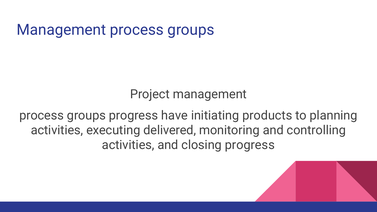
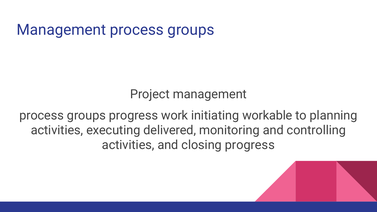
have: have -> work
products: products -> workable
